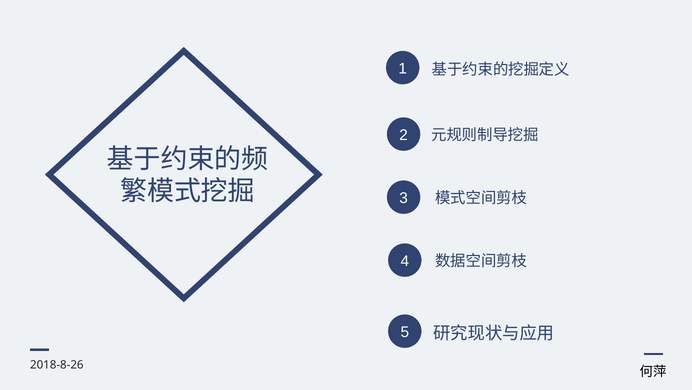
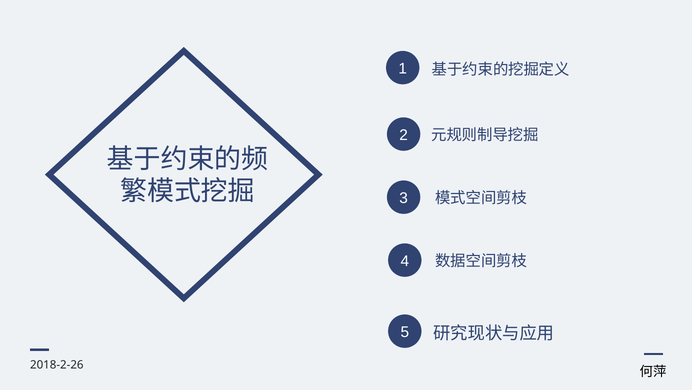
2018-8-26: 2018-8-26 -> 2018-2-26
